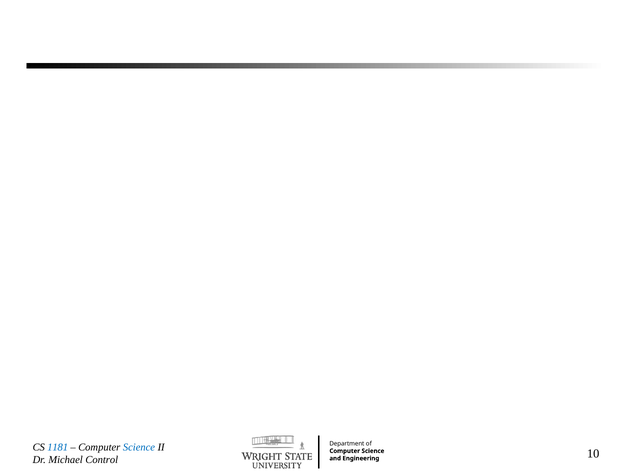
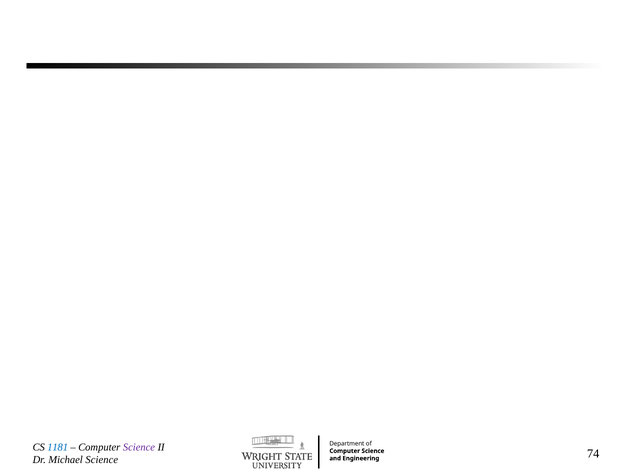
Science at (139, 447) colour: blue -> purple
Michael Control: Control -> Science
10: 10 -> 74
